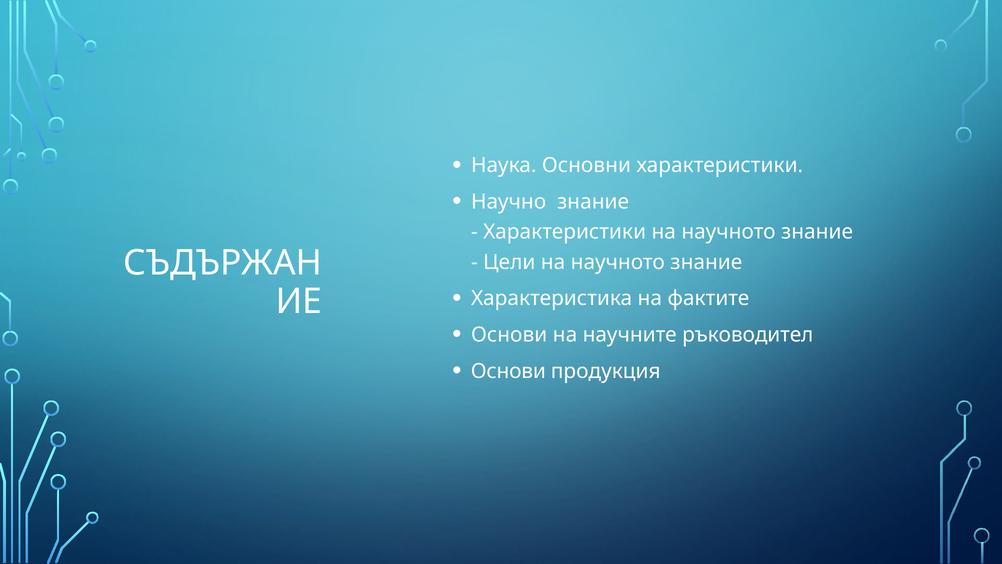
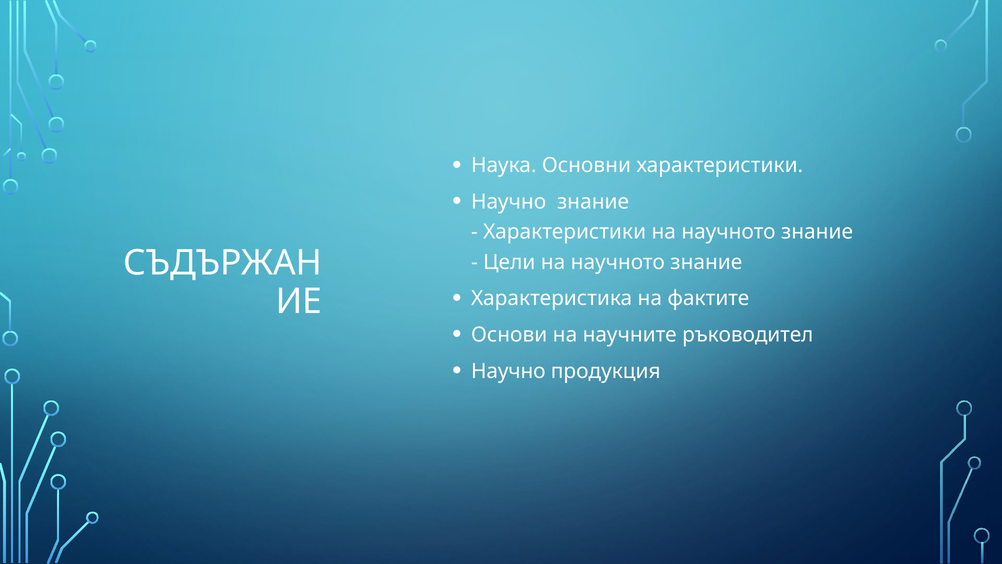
Основи at (508, 371): Основи -> Научно
